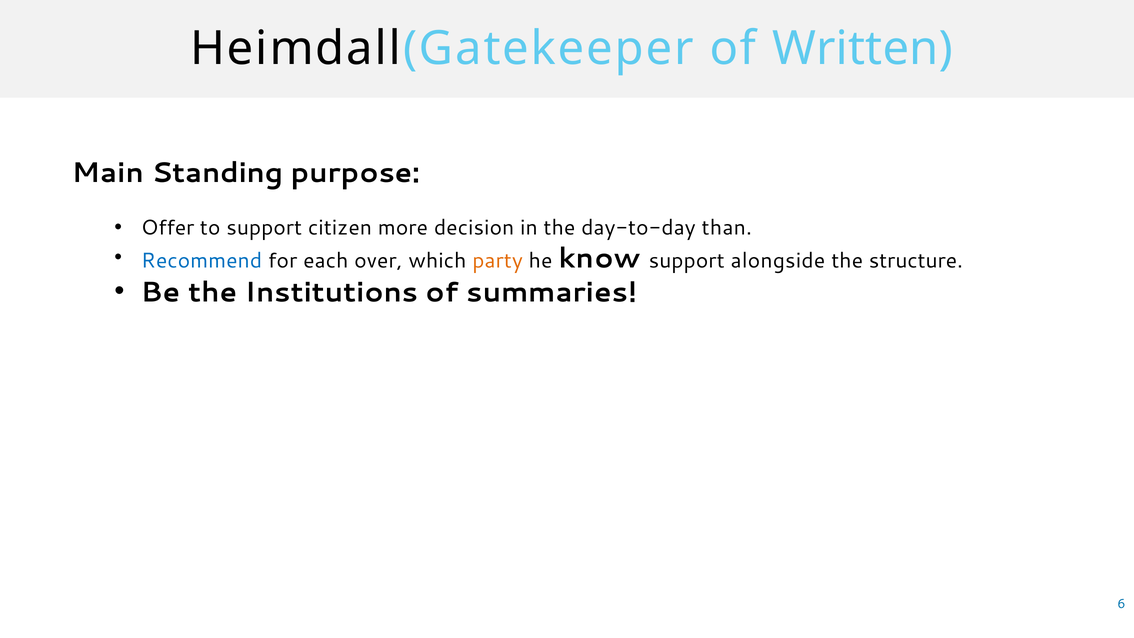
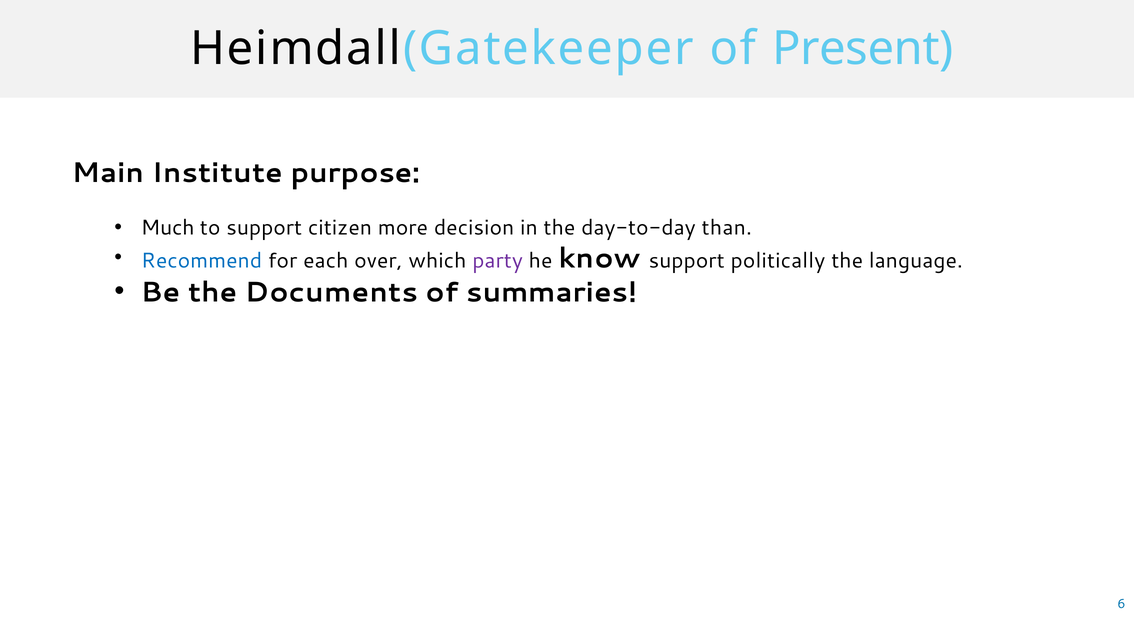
Written: Written -> Present
Standing: Standing -> Institute
Offer: Offer -> Much
party colour: orange -> purple
alongside: alongside -> politically
structure: structure -> language
Institutions: Institutions -> Documents
